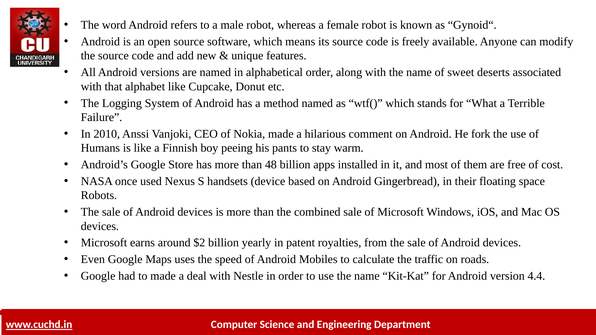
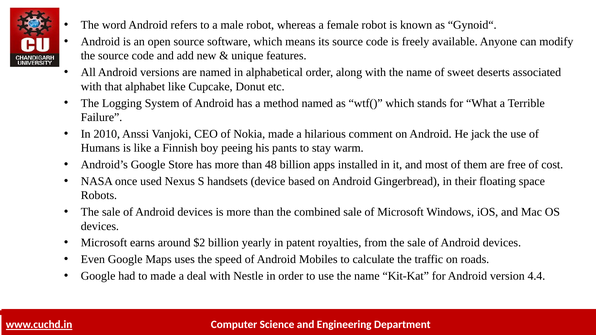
fork: fork -> jack
